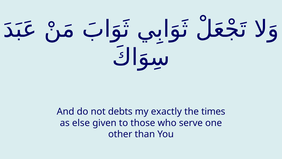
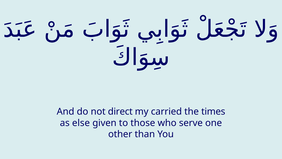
debts: debts -> direct
exactly: exactly -> carried
